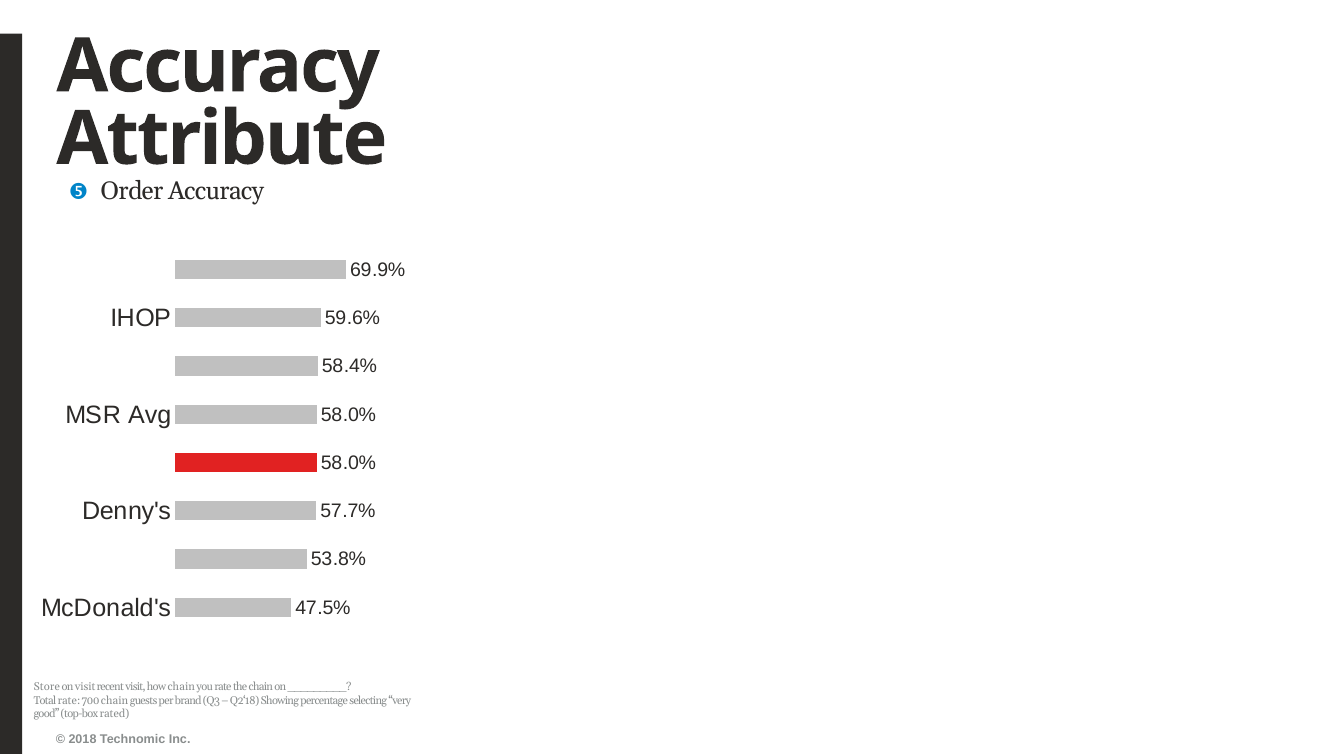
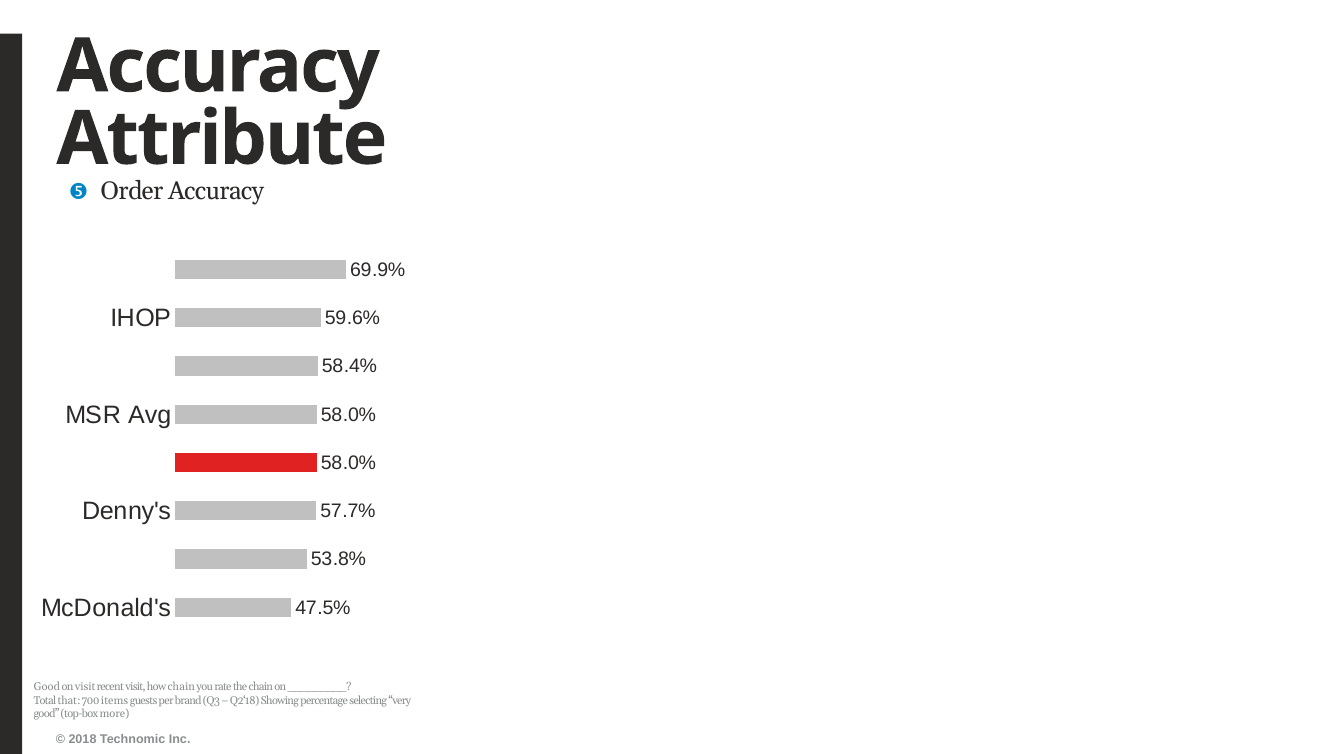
Store at (47, 687): Store -> Good
Total rate: rate -> that
700 chain: chain -> items
rated: rated -> more
